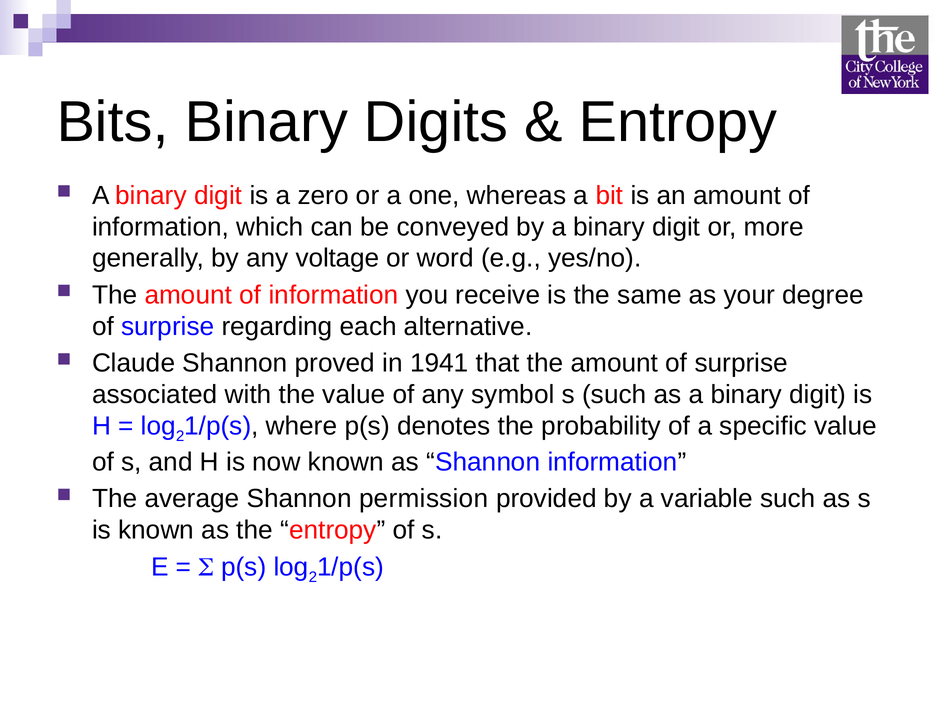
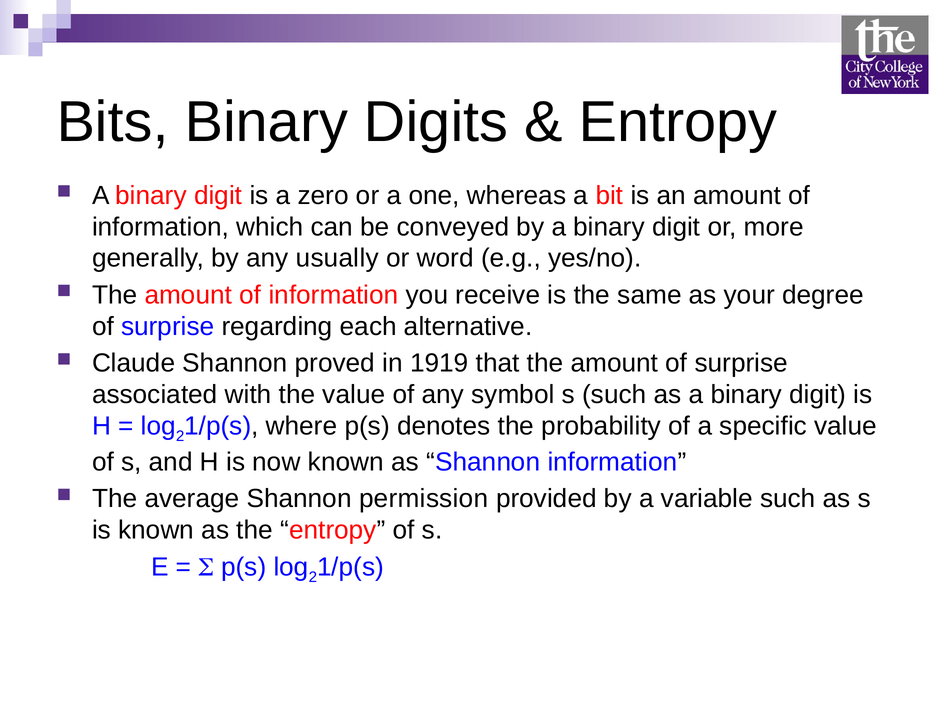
voltage: voltage -> usually
1941: 1941 -> 1919
